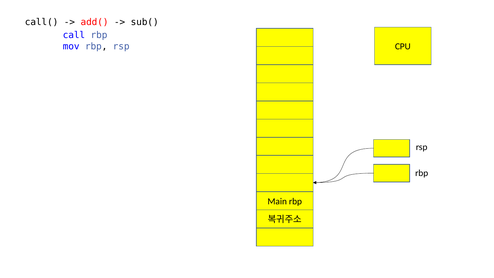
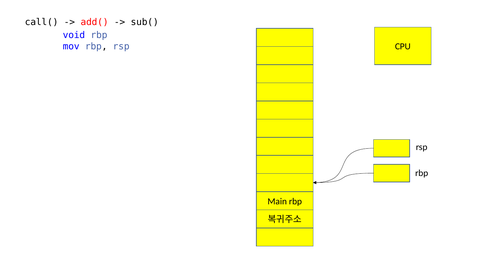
call: call -> void
